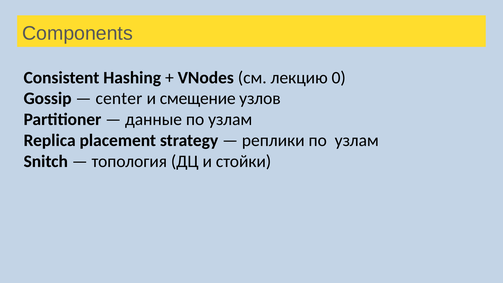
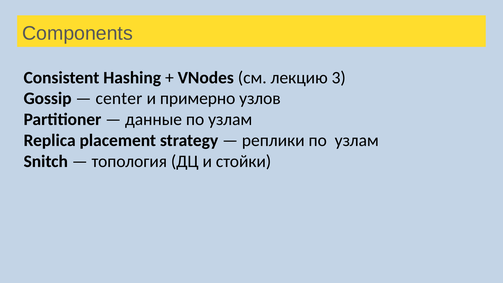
0: 0 -> 3
смещение: смещение -> примерно
